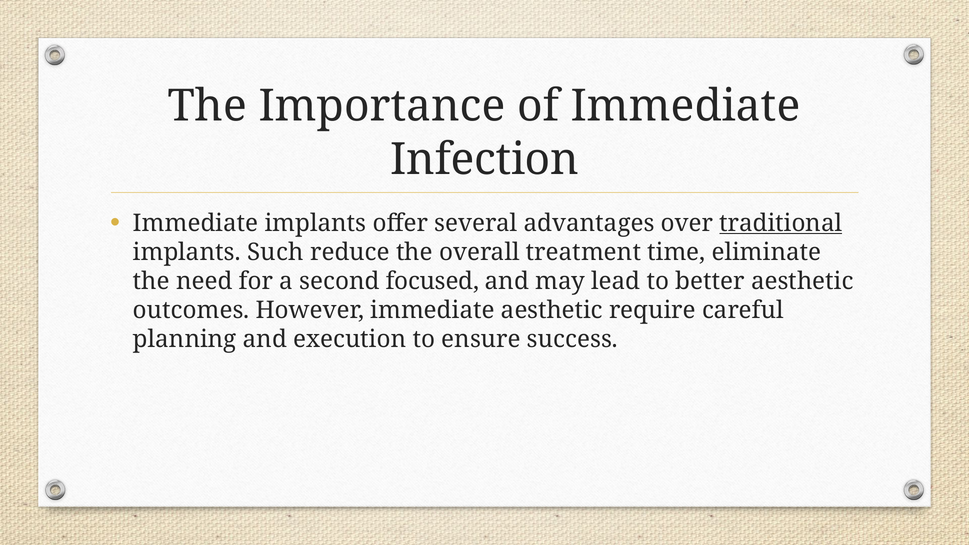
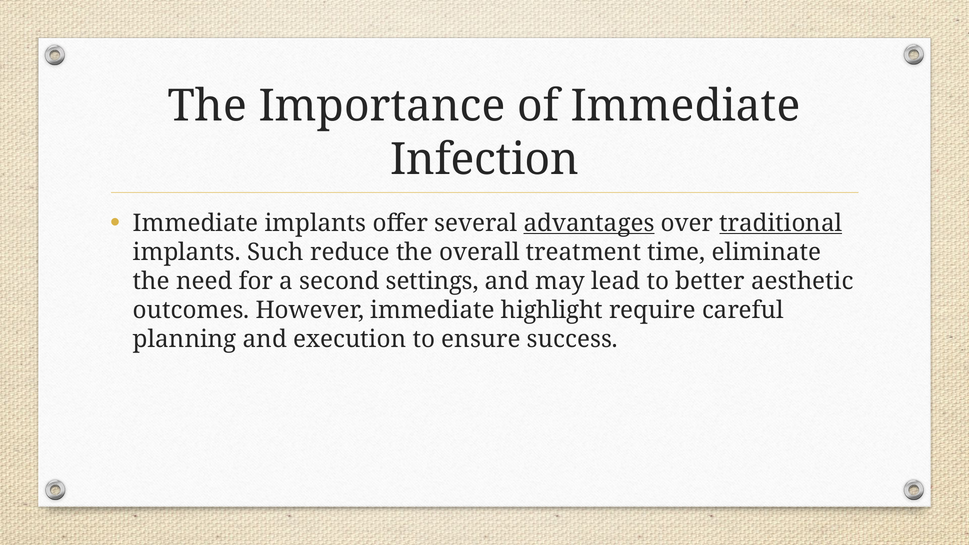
advantages underline: none -> present
focused: focused -> settings
immediate aesthetic: aesthetic -> highlight
